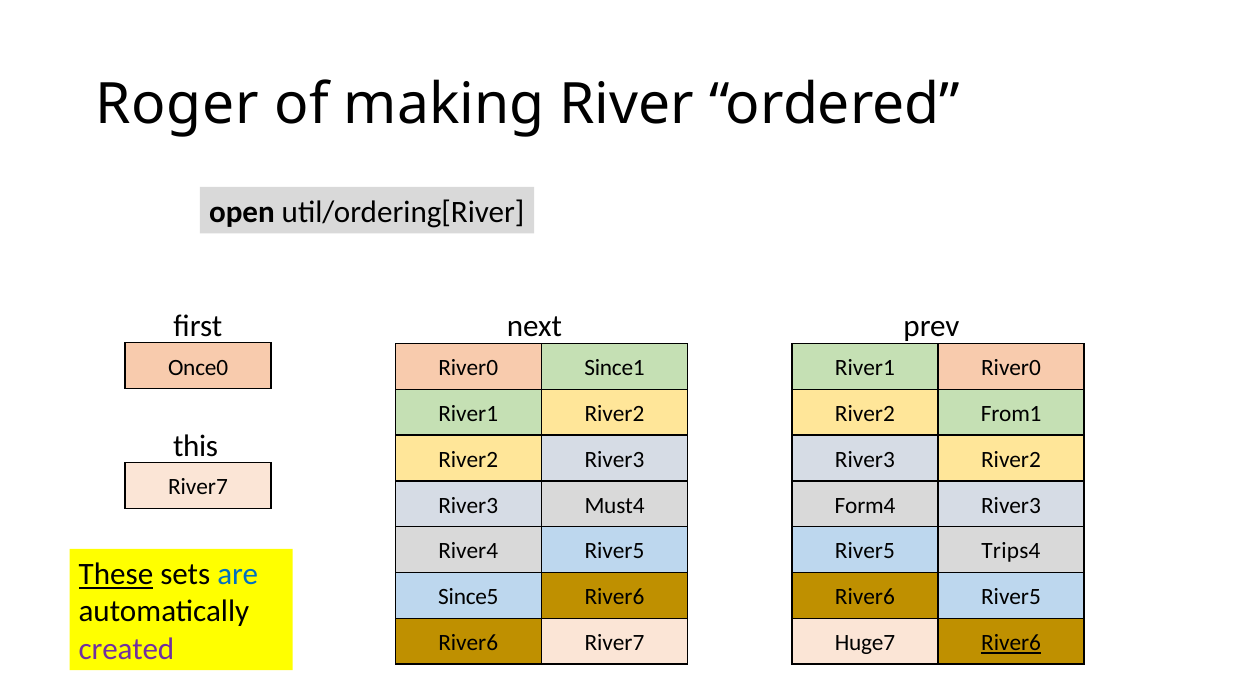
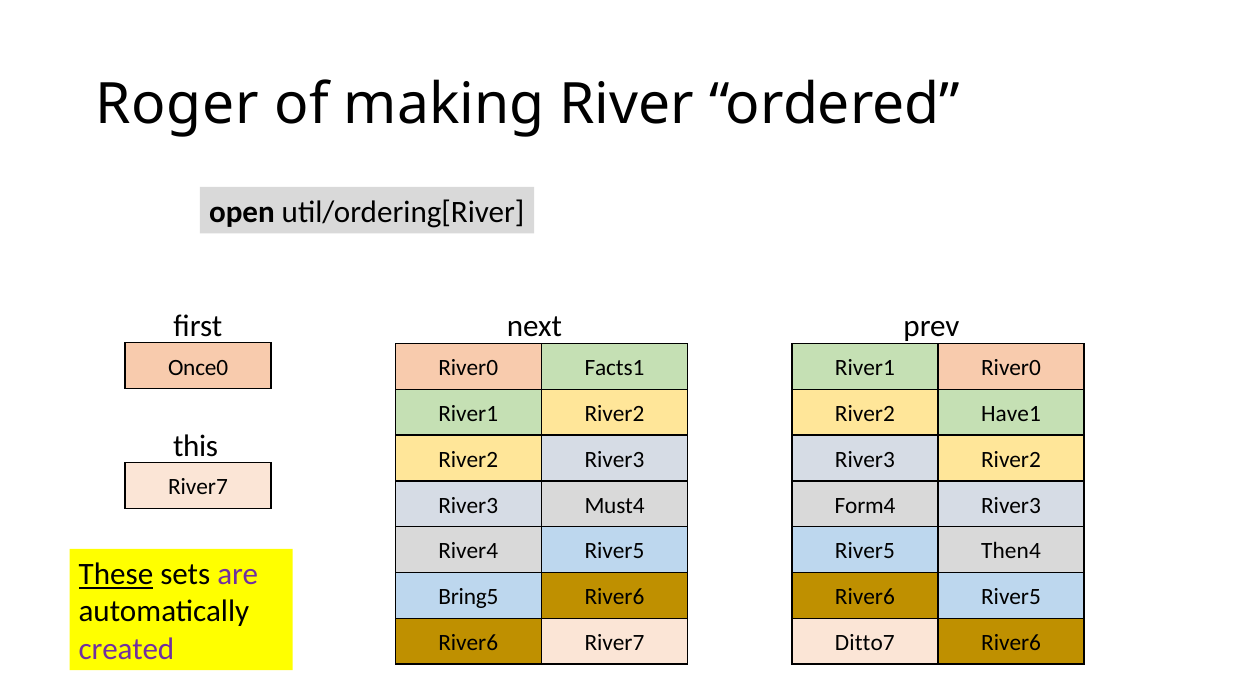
Since1: Since1 -> Facts1
From1: From1 -> Have1
Trips4: Trips4 -> Then4
are colour: blue -> purple
Since5: Since5 -> Bring5
Huge7: Huge7 -> Ditto7
River6 at (1011, 643) underline: present -> none
